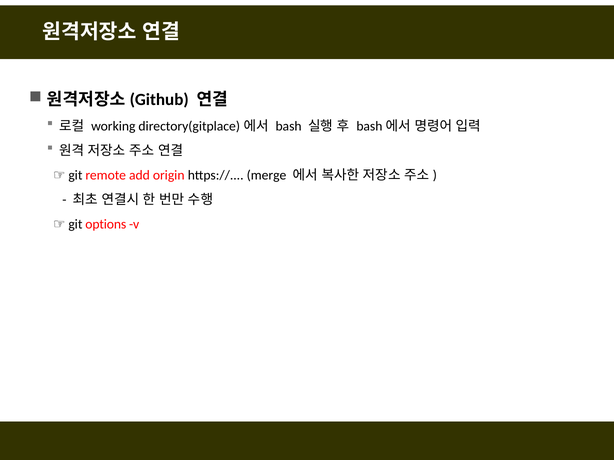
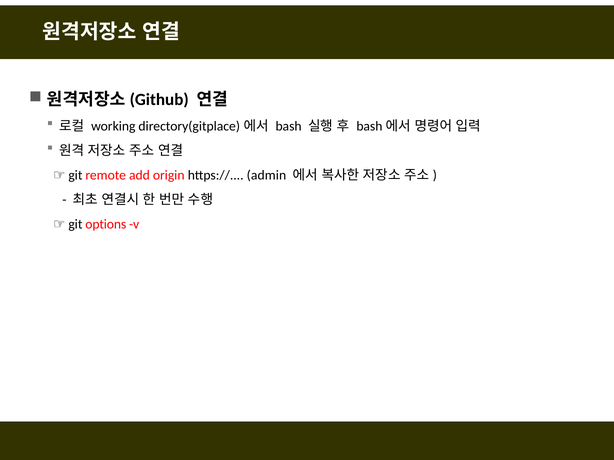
merge: merge -> admin
